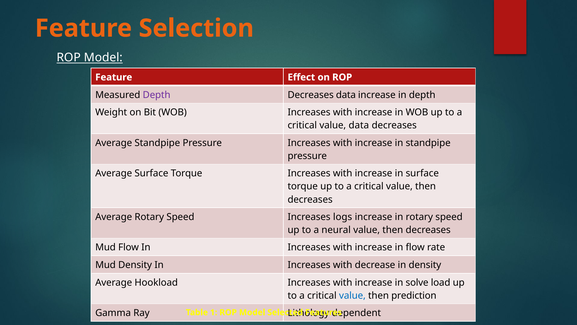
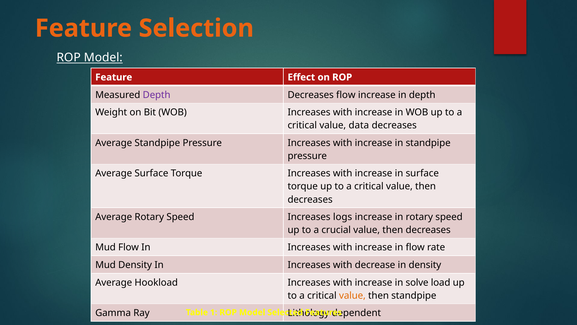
Decreases data: data -> flow
neural: neural -> crucial
value at (352, 295) colour: blue -> orange
then prediction: prediction -> standpipe
